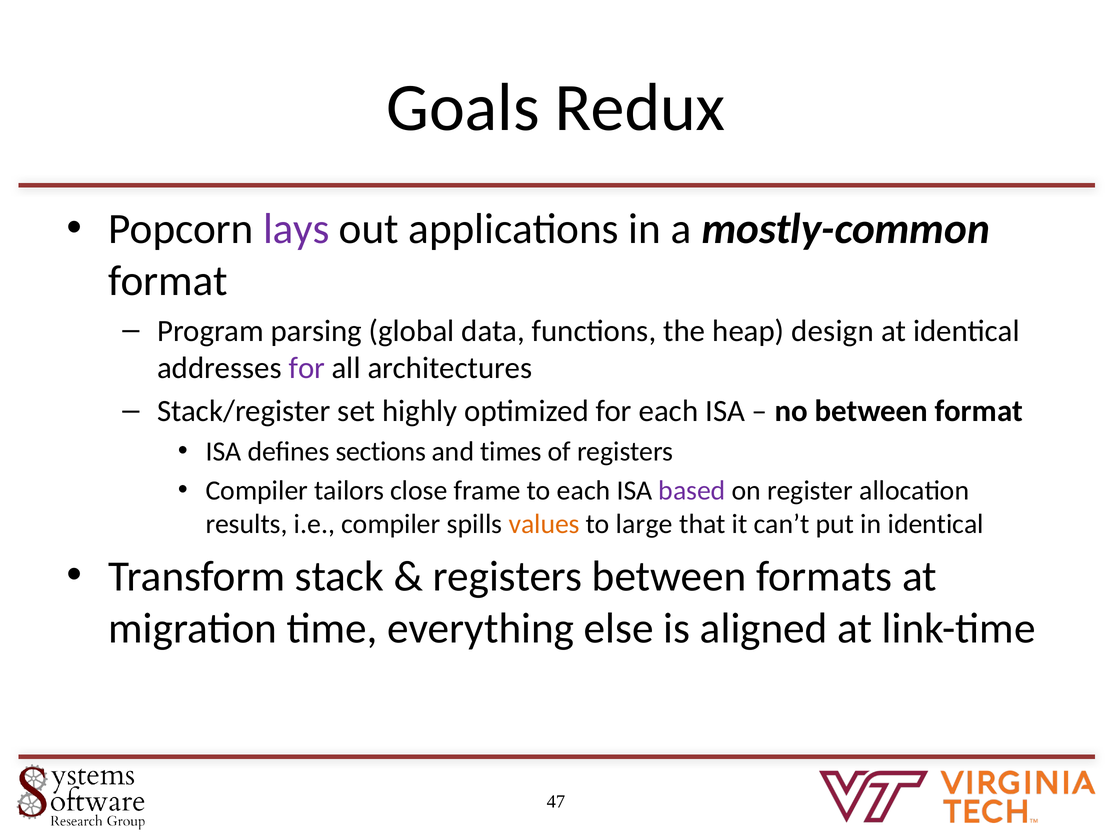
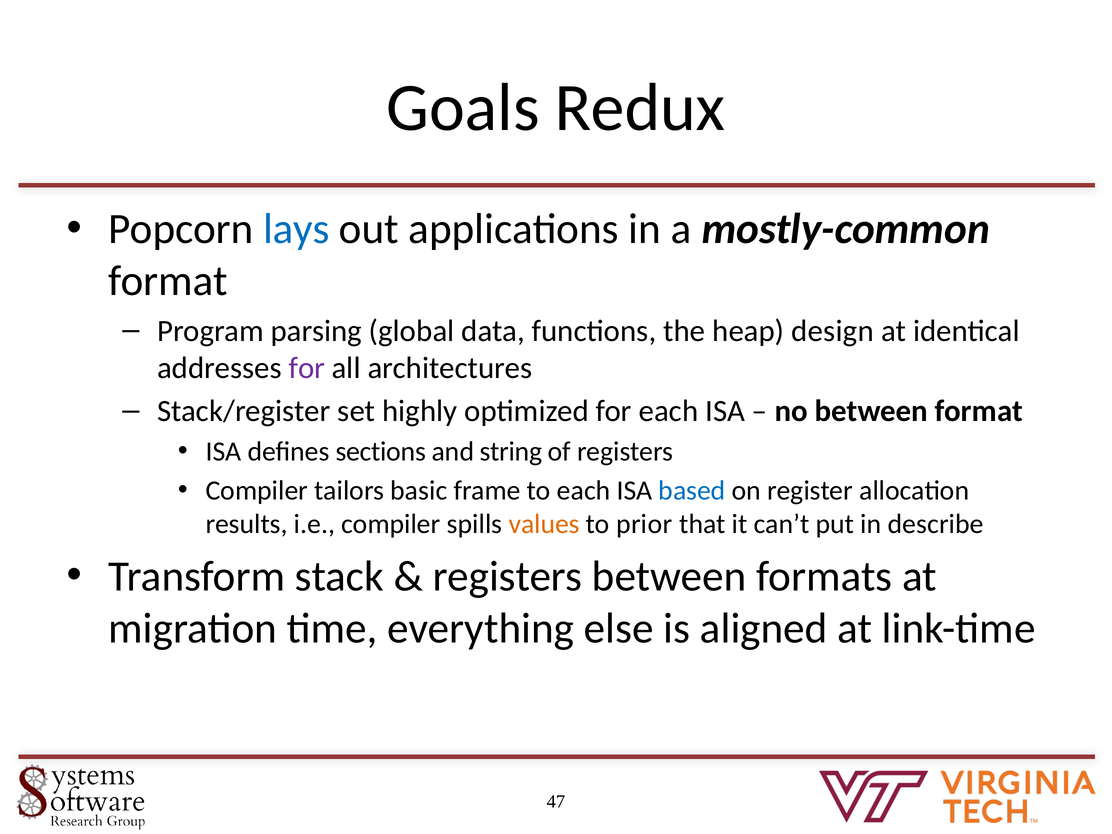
lays colour: purple -> blue
times: times -> string
close: close -> basic
based colour: purple -> blue
large: large -> prior
in identical: identical -> describe
